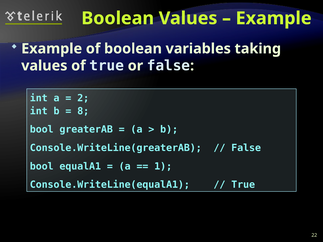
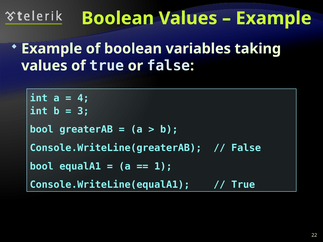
2: 2 -> 4
8: 8 -> 3
